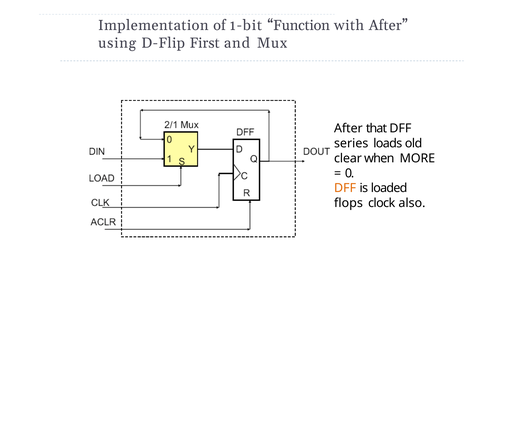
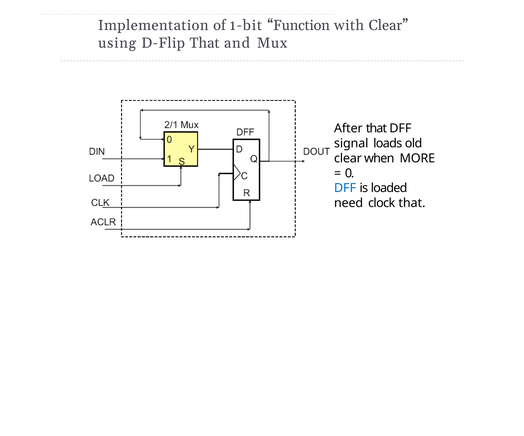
with After: After -> Clear
D-Flip First: First -> That
series: series -> signal
DFF at (345, 188) colour: orange -> blue
flops: flops -> need
clock also: also -> that
